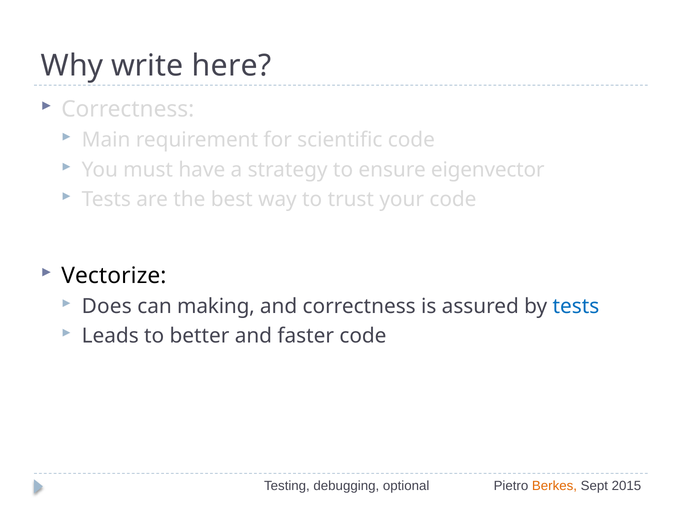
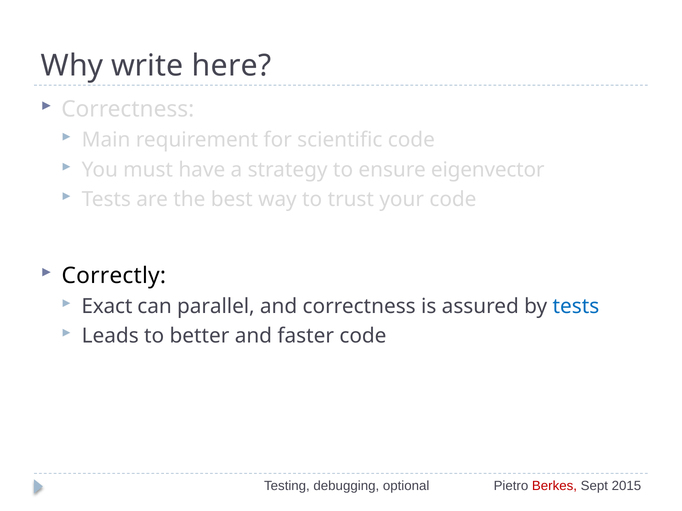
Vectorize: Vectorize -> Correctly
Does: Does -> Exact
making: making -> parallel
Berkes colour: orange -> red
